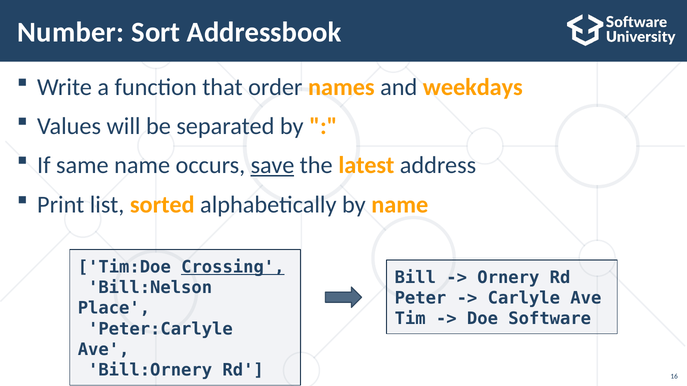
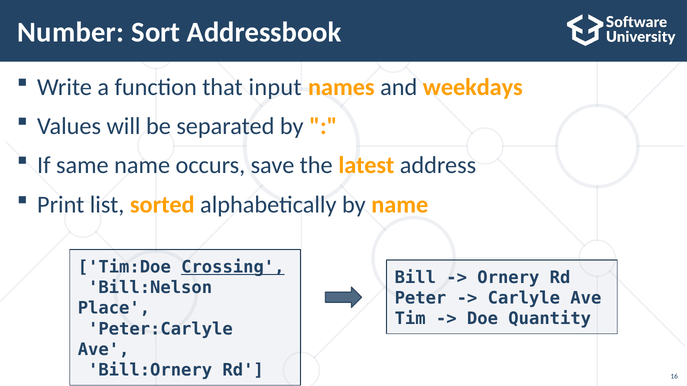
order: order -> input
save underline: present -> none
Software: Software -> Quantity
